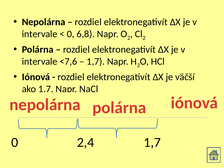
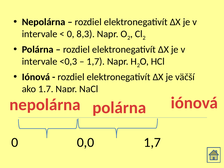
6,8: 6,8 -> 8,3
<7,6: <7,6 -> <0,3
2,4: 2,4 -> 0,0
